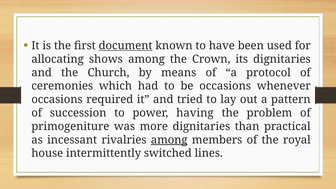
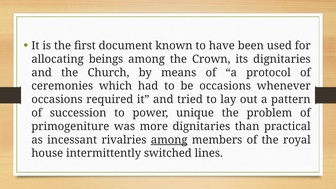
document underline: present -> none
shows: shows -> beings
having: having -> unique
